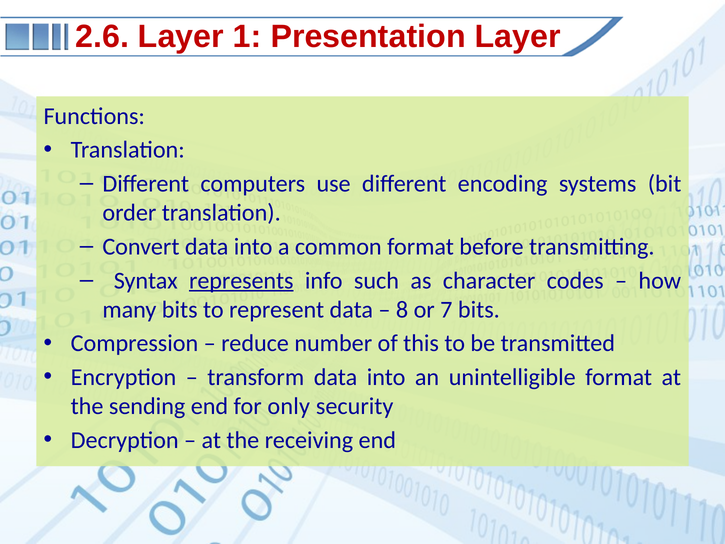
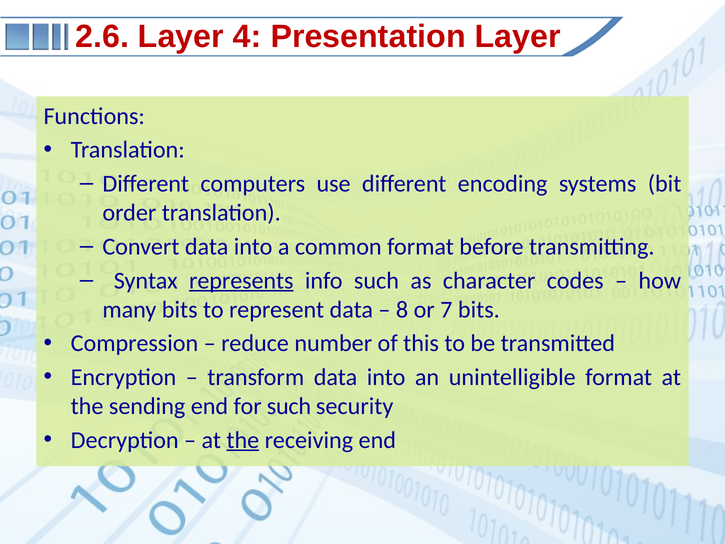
1: 1 -> 4
for only: only -> such
the at (243, 440) underline: none -> present
